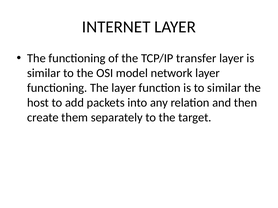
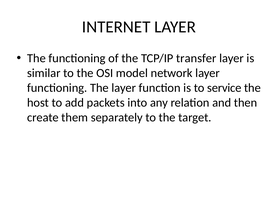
to similar: similar -> service
